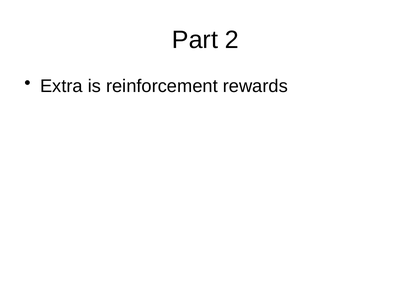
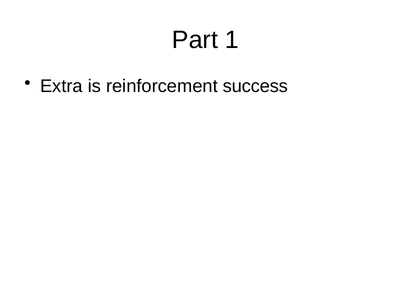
2: 2 -> 1
rewards: rewards -> success
